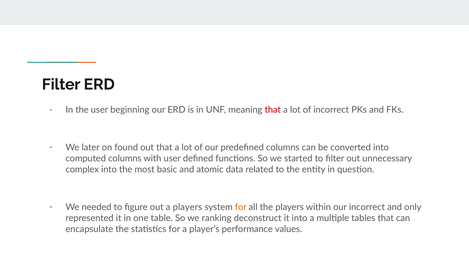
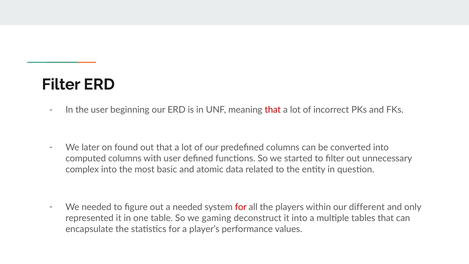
a players: players -> needed
for at (241, 207) colour: orange -> red
our incorrect: incorrect -> different
ranking: ranking -> gaming
